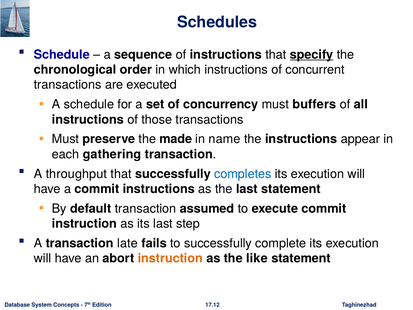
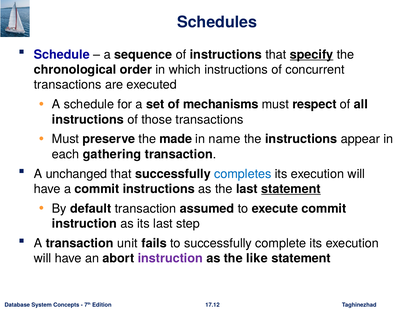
concurrency: concurrency -> mechanisms
buffers: buffers -> respect
throughput: throughput -> unchanged
statement at (291, 189) underline: none -> present
late: late -> unit
instruction at (170, 258) colour: orange -> purple
